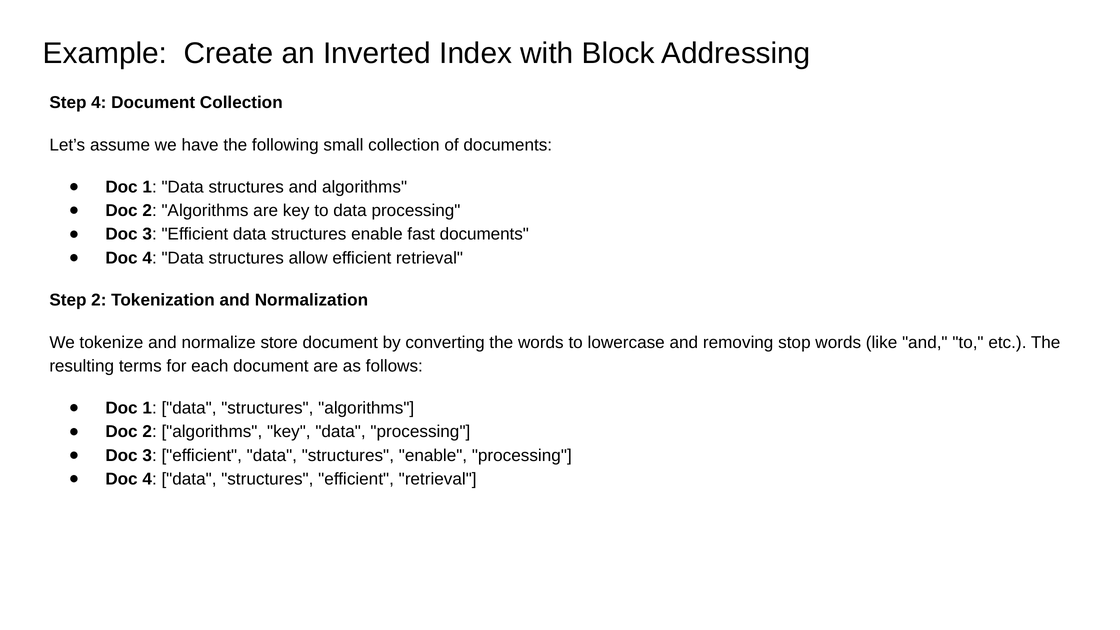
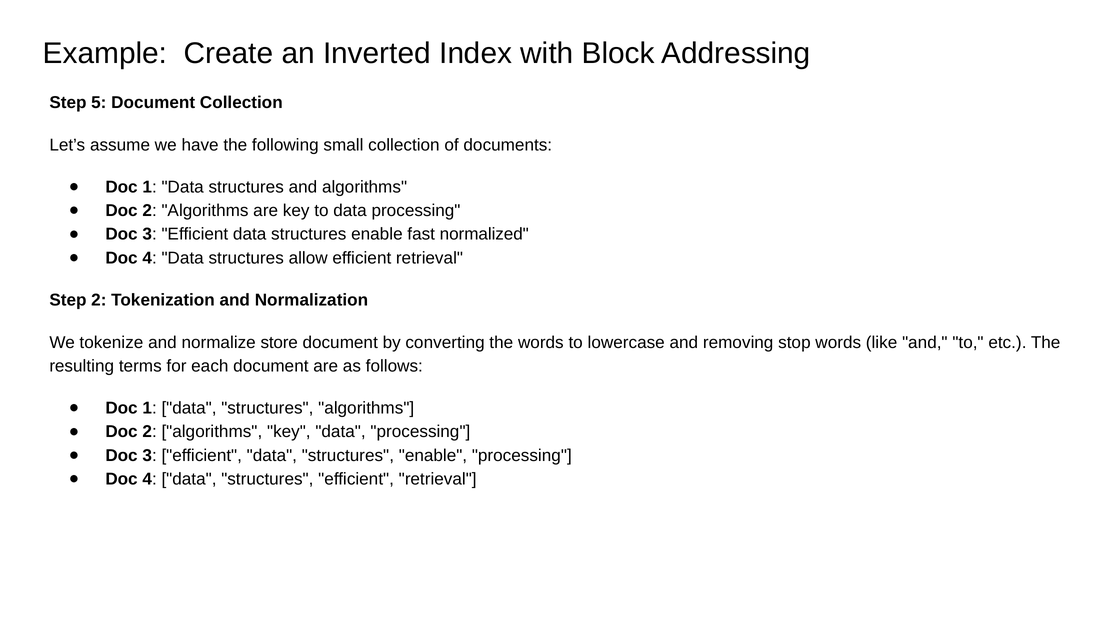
Step 4: 4 -> 5
fast documents: documents -> normalized
